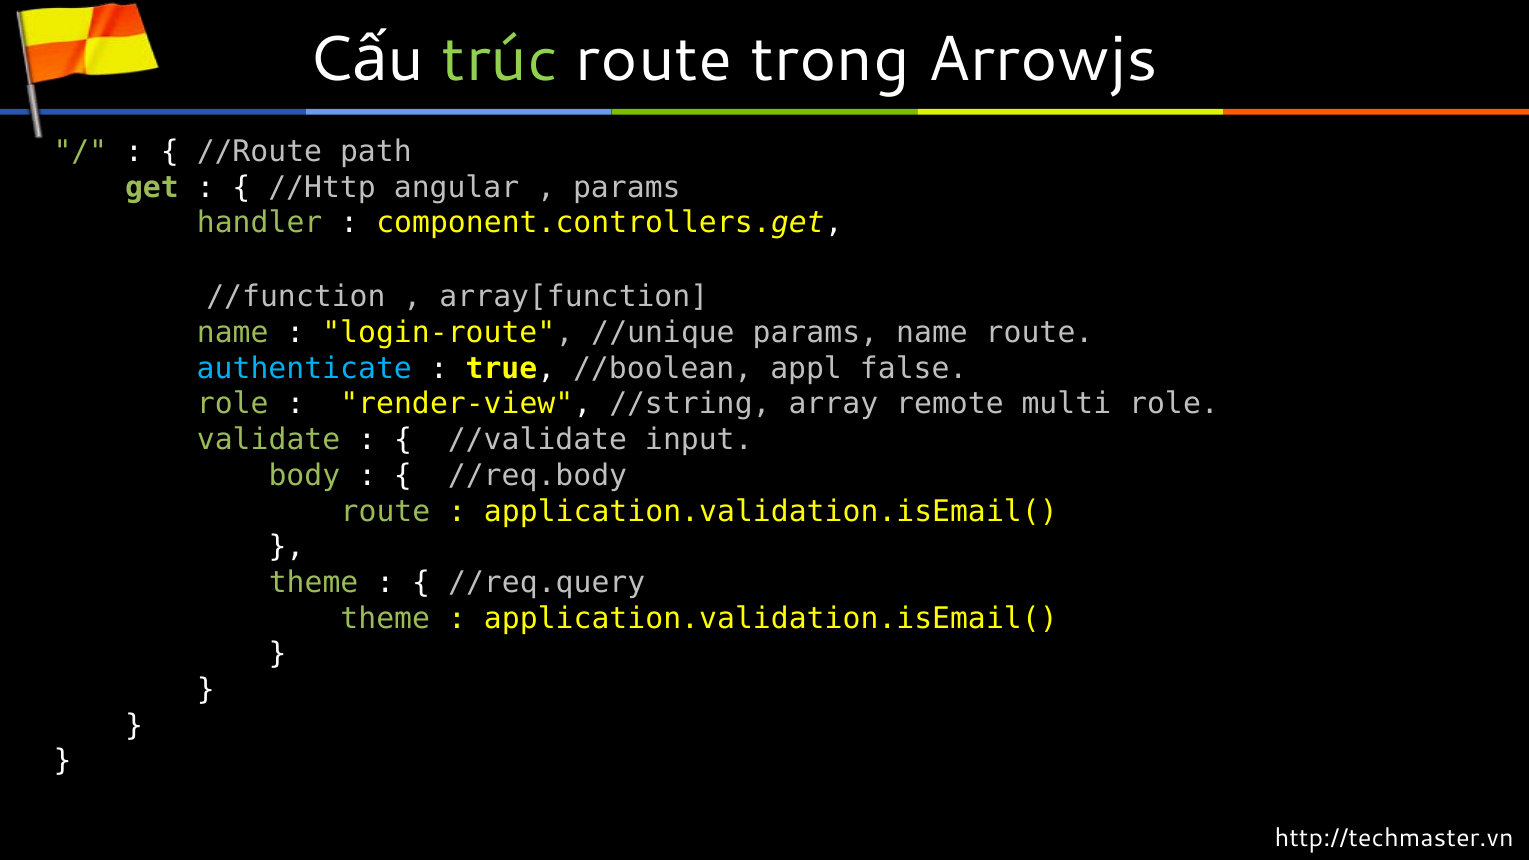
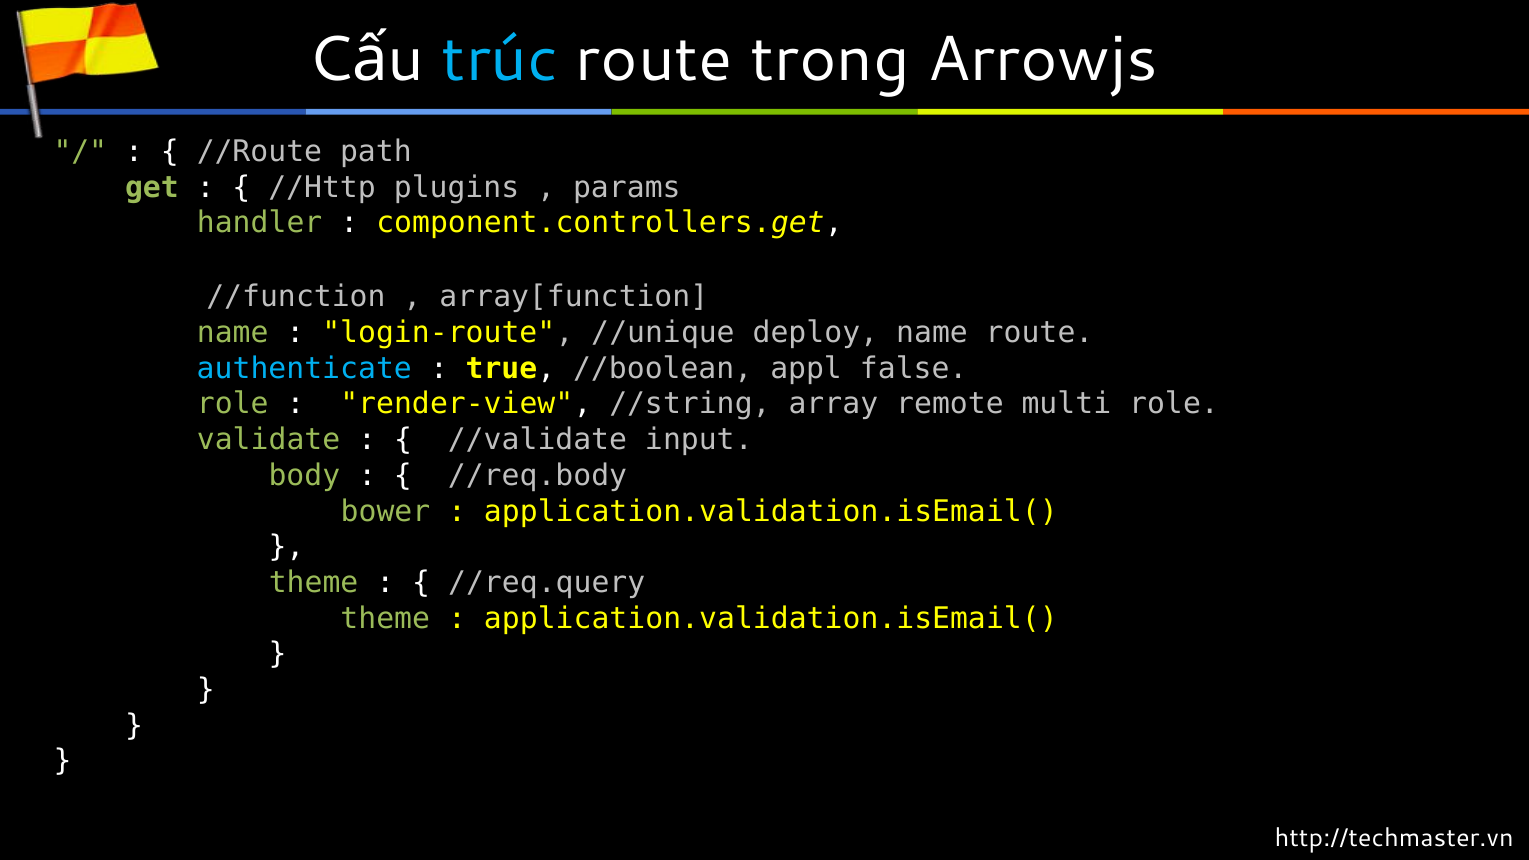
trúc colour: light green -> light blue
angular: angular -> plugins
//unique params: params -> deploy
route at (385, 511): route -> bower
